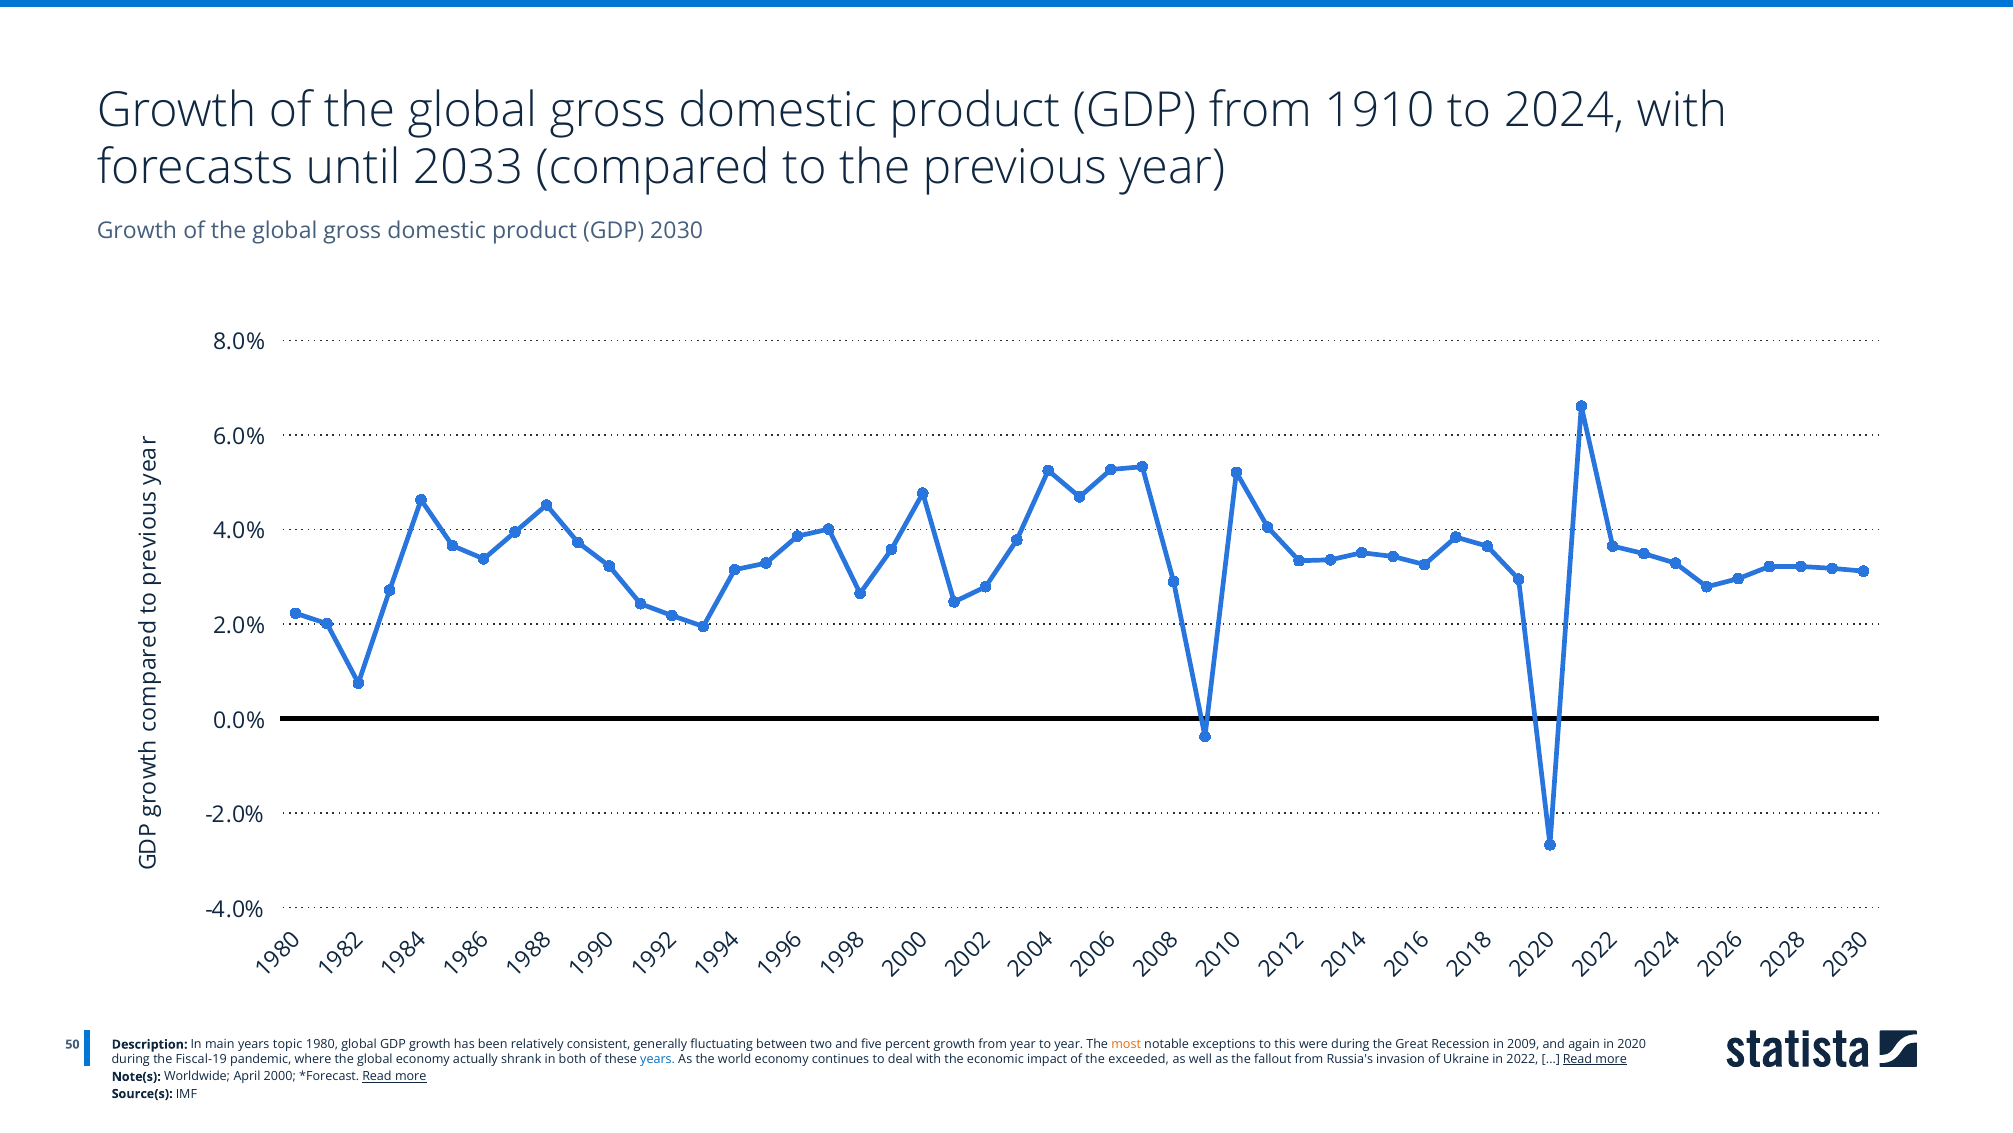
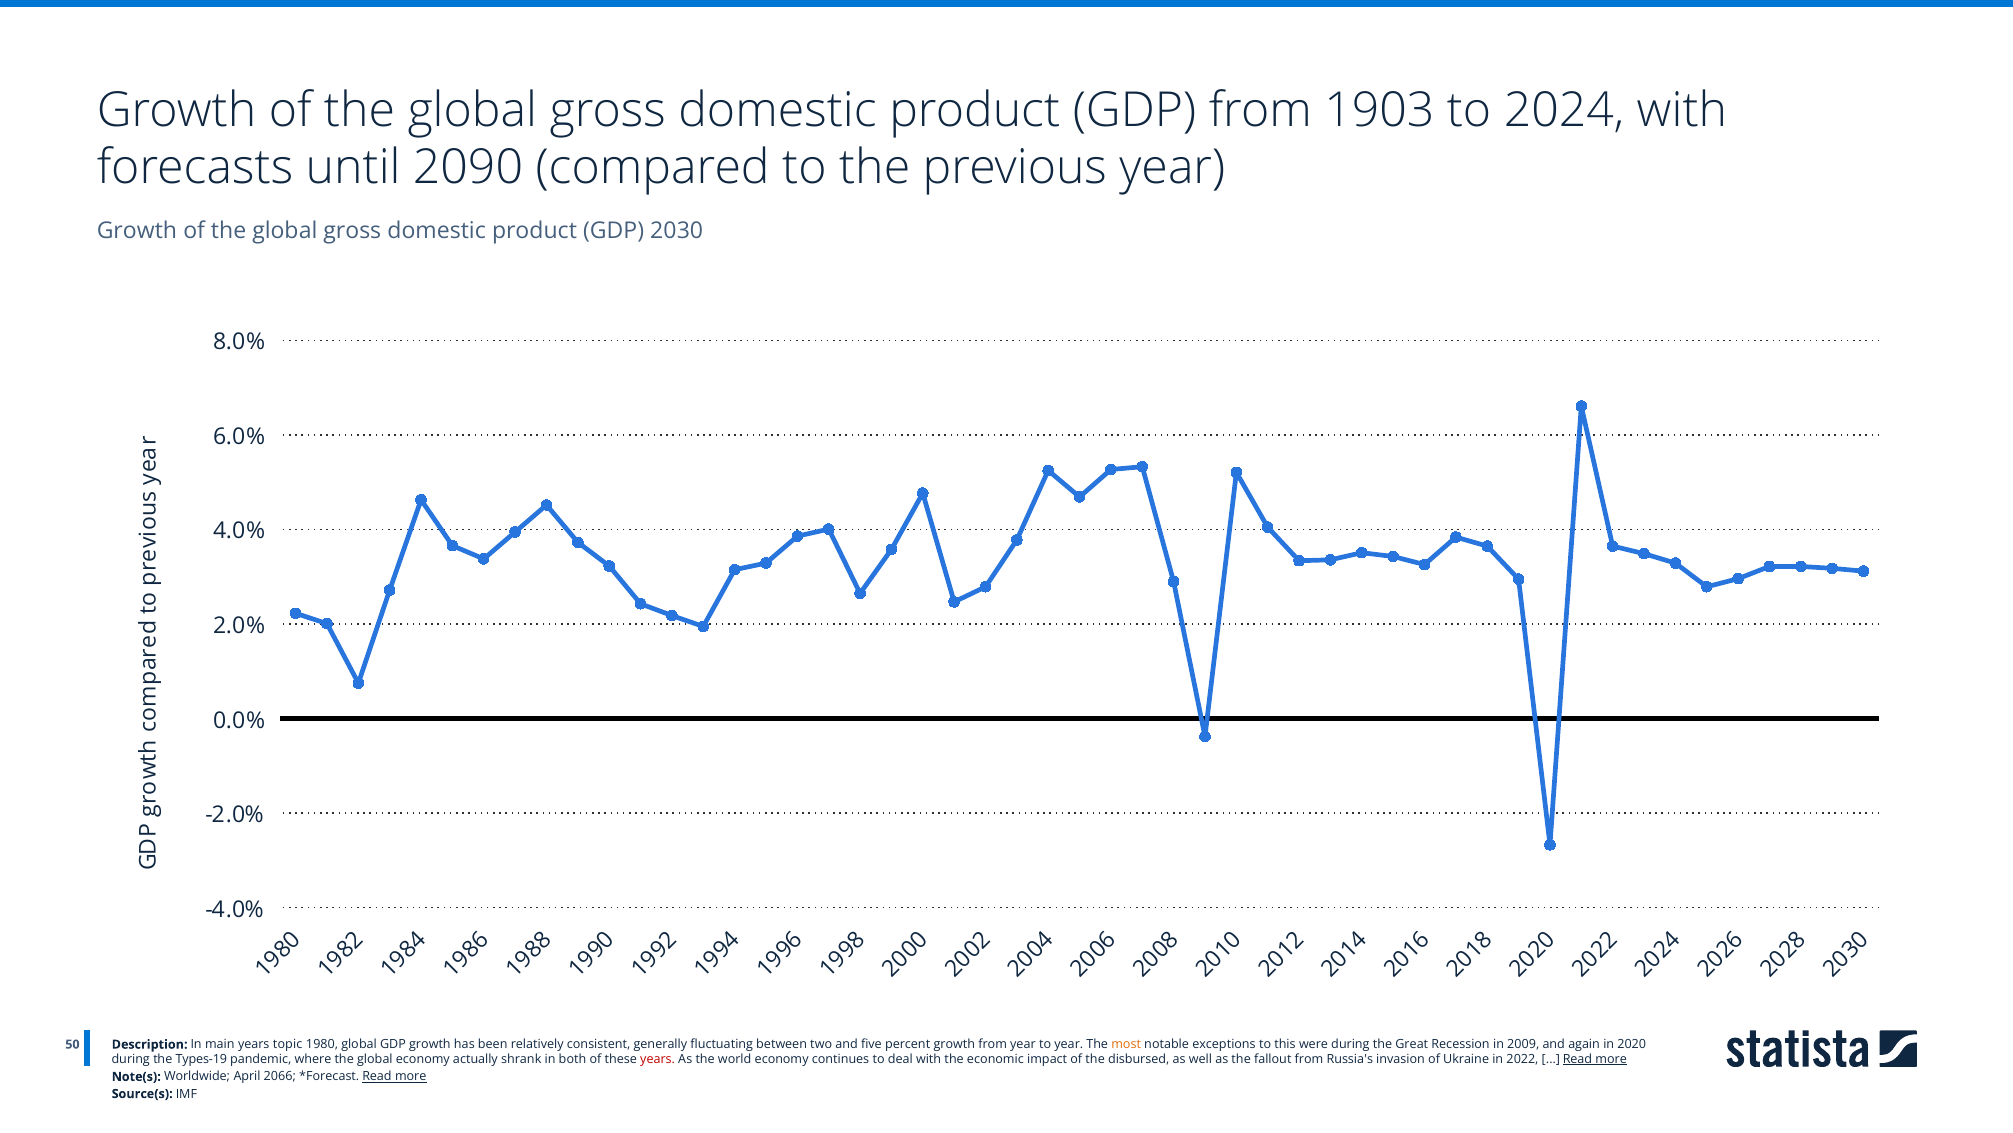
1910: 1910 -> 1903
2033: 2033 -> 2090
Fiscal-19: Fiscal-19 -> Types-19
years at (658, 1059) colour: blue -> red
exceeded: exceeded -> disbursed
2000: 2000 -> 2066
